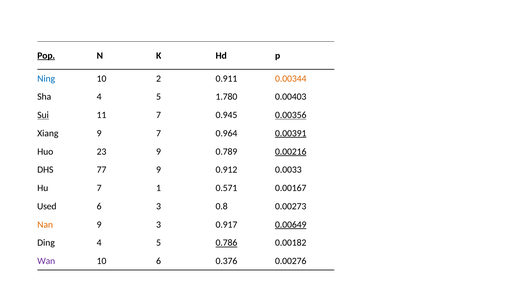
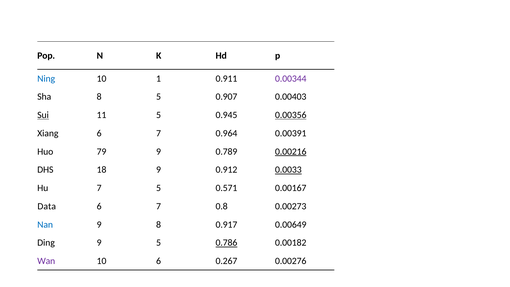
Pop underline: present -> none
2: 2 -> 1
0.00344 colour: orange -> purple
Sha 4: 4 -> 8
1.780: 1.780 -> 0.907
11 7: 7 -> 5
Xiang 9: 9 -> 6
0.00391 underline: present -> none
23: 23 -> 79
77: 77 -> 18
0.0033 underline: none -> present
7 1: 1 -> 5
Used: Used -> Data
3 at (159, 206): 3 -> 7
Nan colour: orange -> blue
9 3: 3 -> 8
0.00649 underline: present -> none
Ding 4: 4 -> 9
0.376: 0.376 -> 0.267
